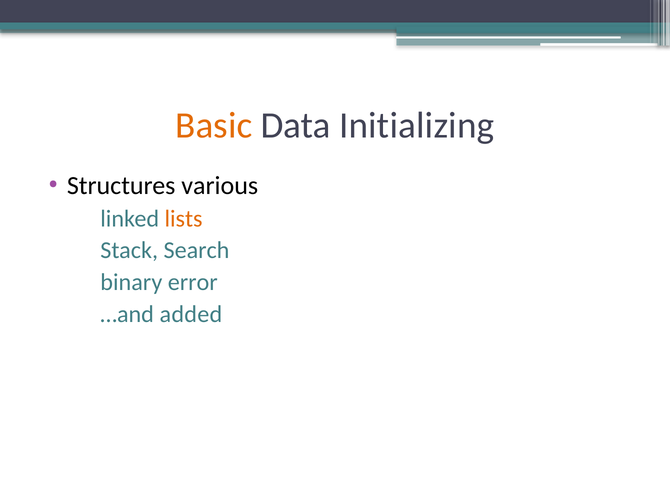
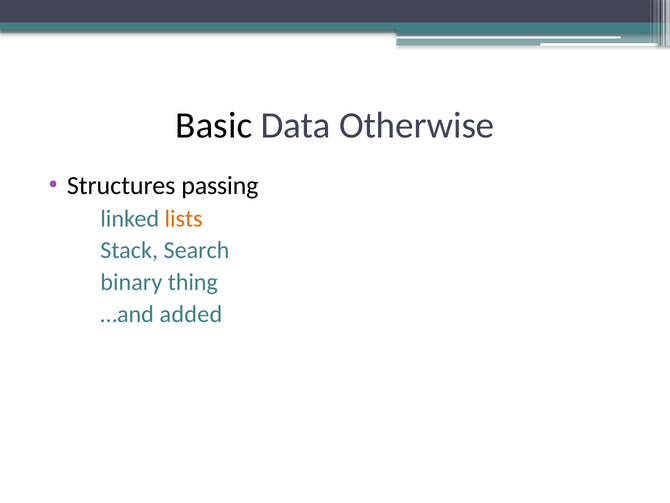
Basic colour: orange -> black
Initializing: Initializing -> Otherwise
various: various -> passing
error: error -> thing
